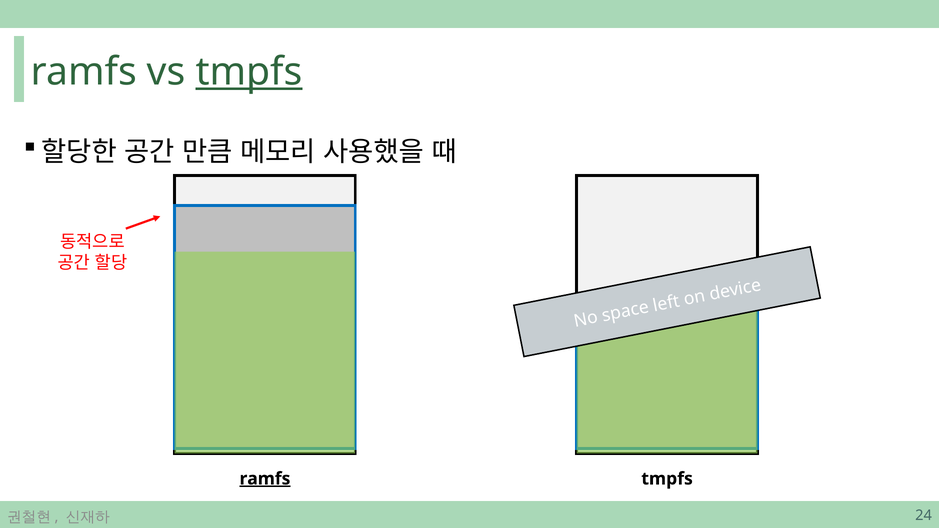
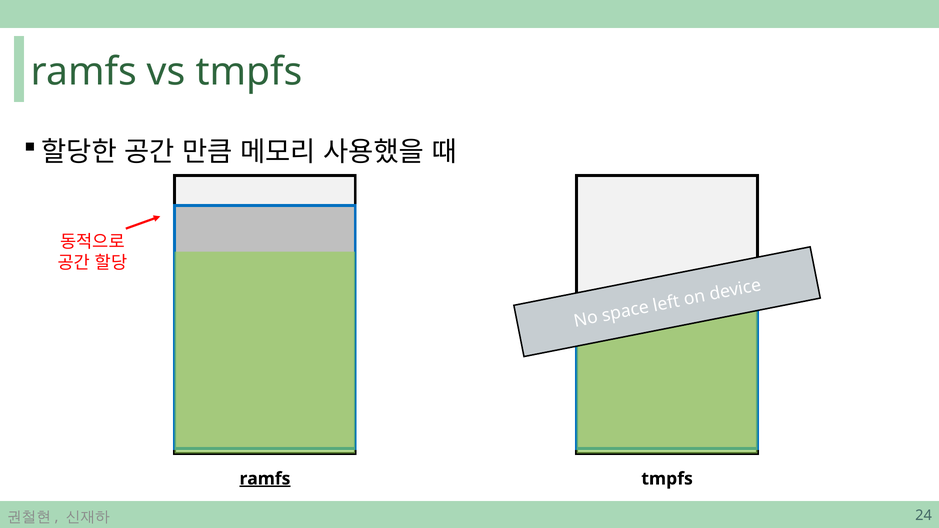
tmpfs at (249, 72) underline: present -> none
